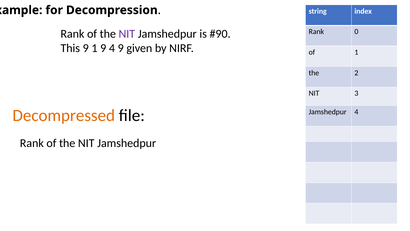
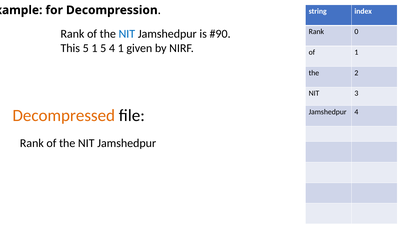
NIT at (127, 34) colour: purple -> blue
This 9: 9 -> 5
1 9: 9 -> 5
4 9: 9 -> 1
